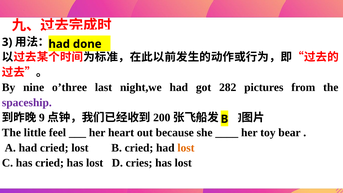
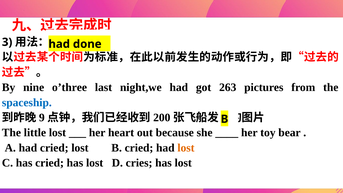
282: 282 -> 263
spaceship colour: purple -> blue
little feel: feel -> lost
